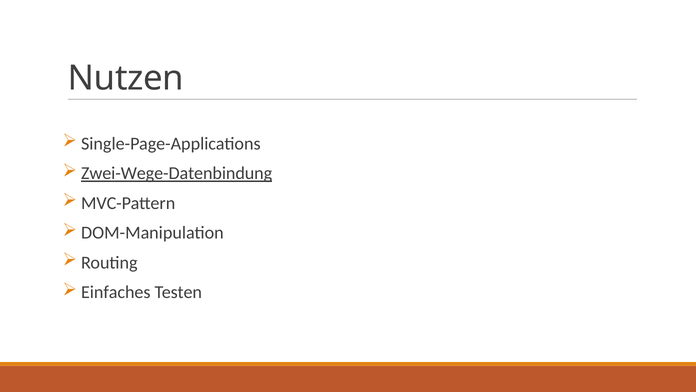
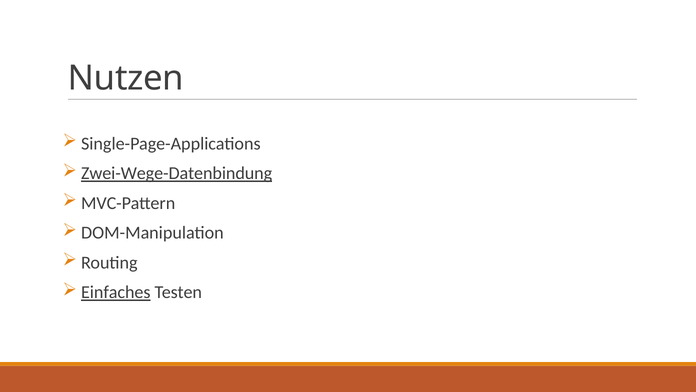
Einfaches underline: none -> present
